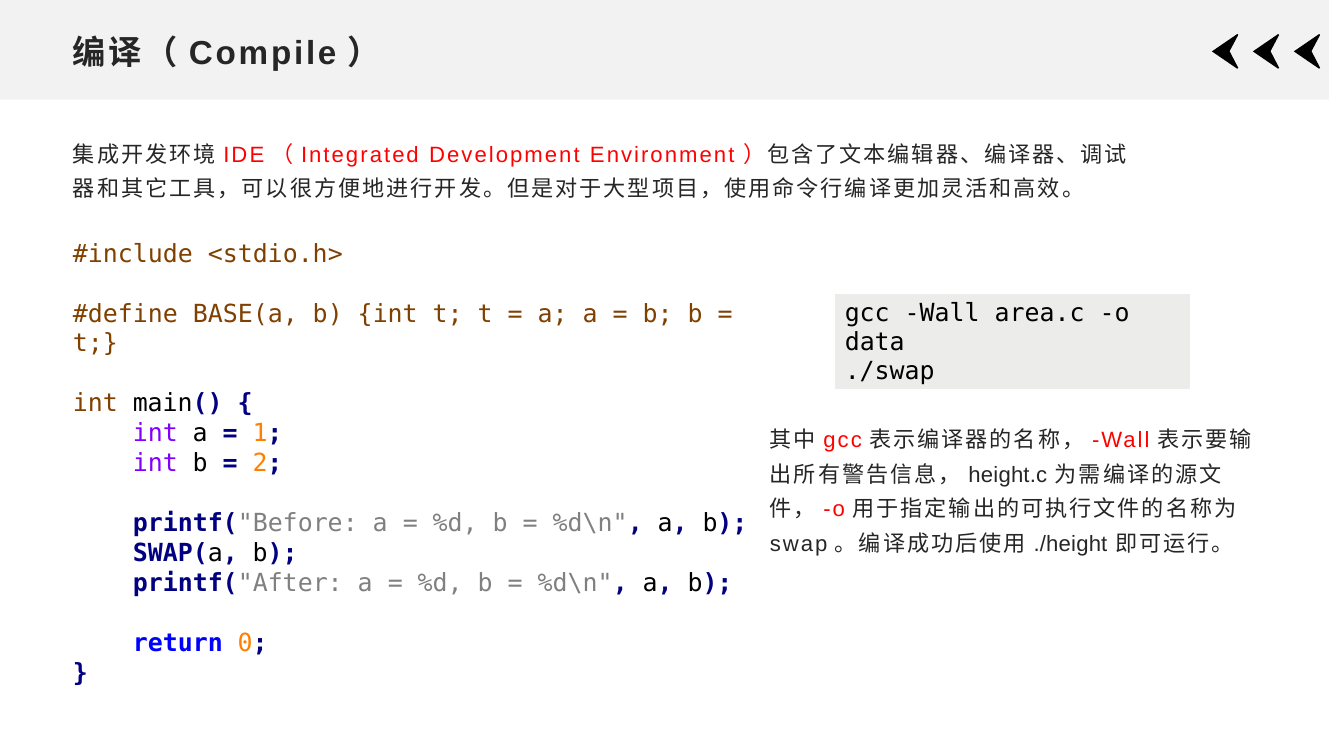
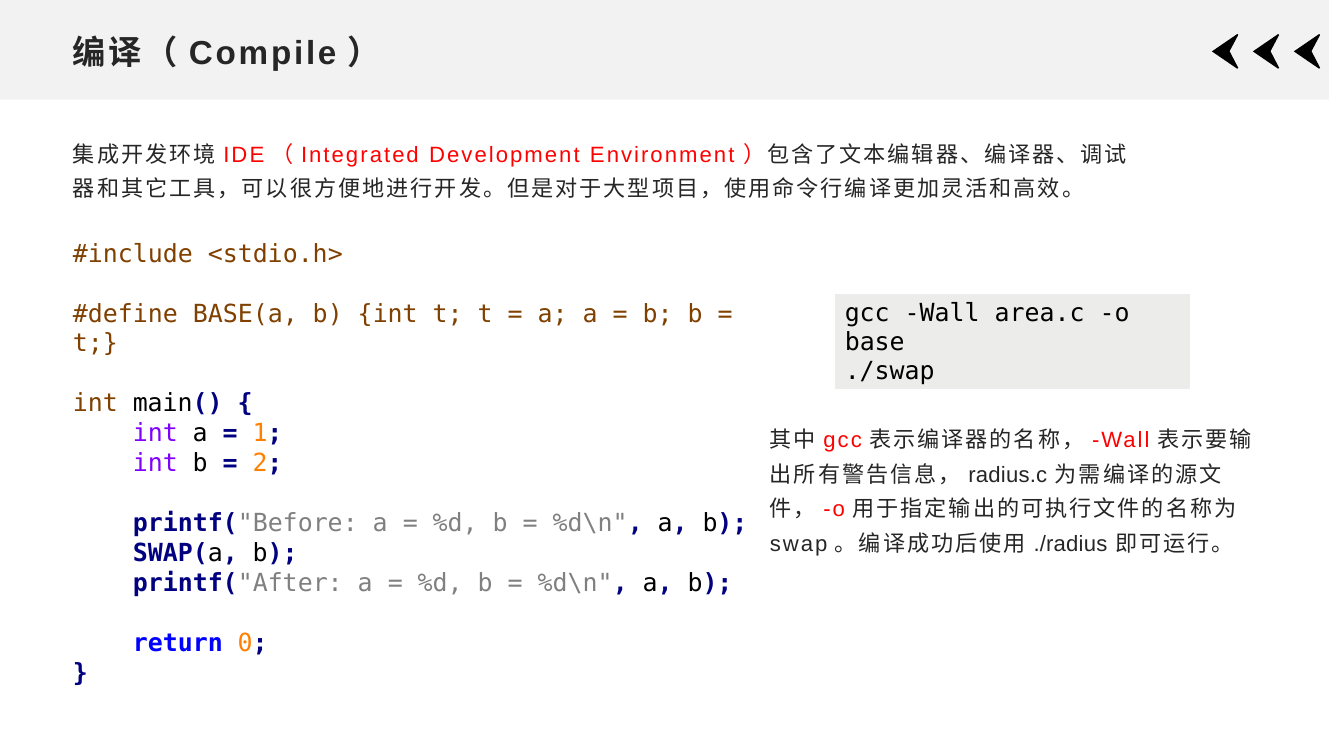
data: data -> base
height.c: height.c -> radius.c
./height: ./height -> ./radius
